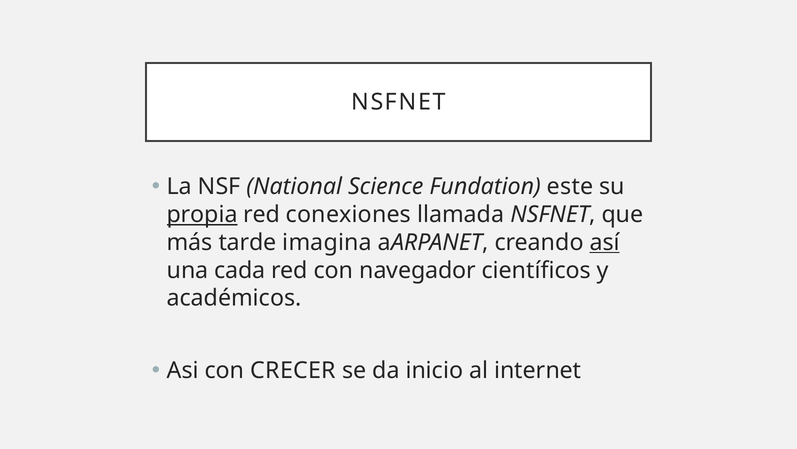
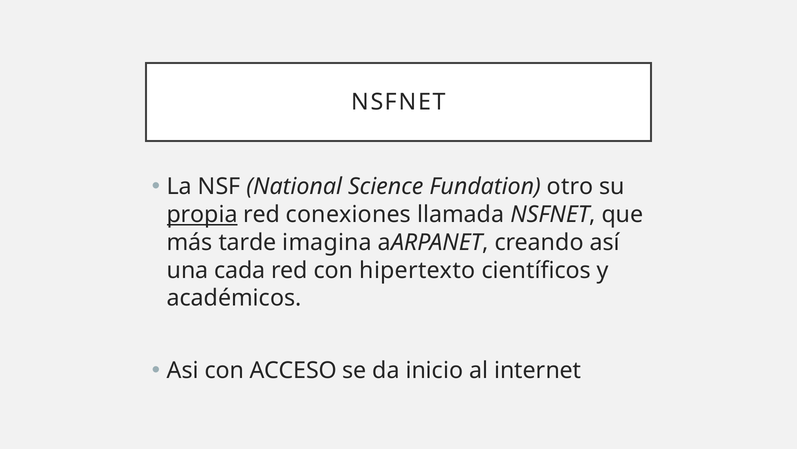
este: este -> otro
así underline: present -> none
navegador: navegador -> hipertexto
CRECER: CRECER -> ACCESO
